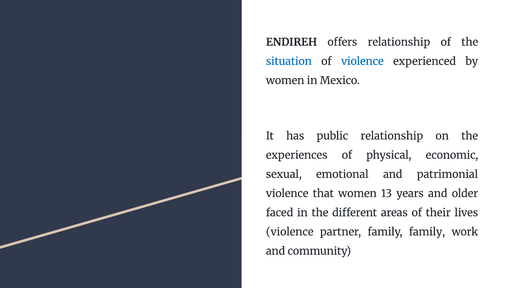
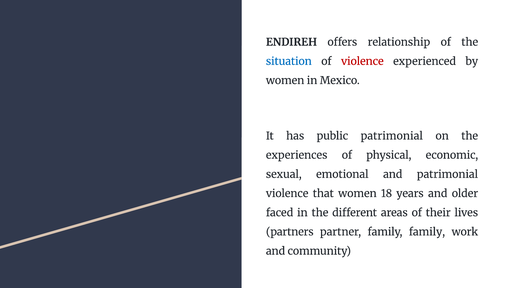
violence at (362, 61) colour: blue -> red
public relationship: relationship -> patrimonial
13: 13 -> 18
violence at (290, 232): violence -> partners
